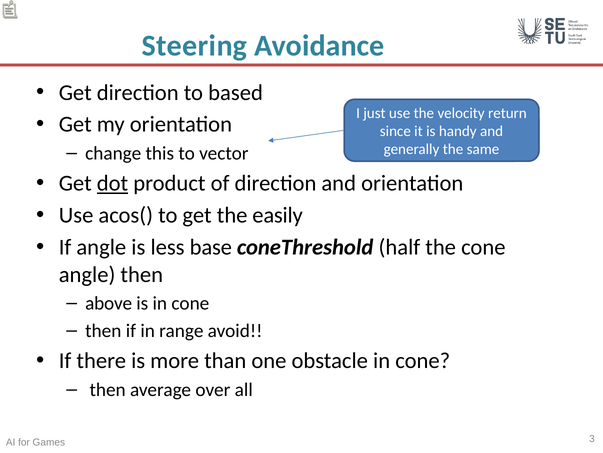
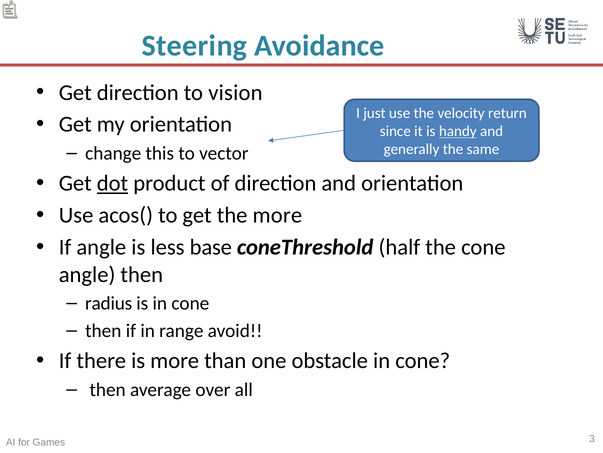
based: based -> vision
handy underline: none -> present
the easily: easily -> more
above: above -> radius
